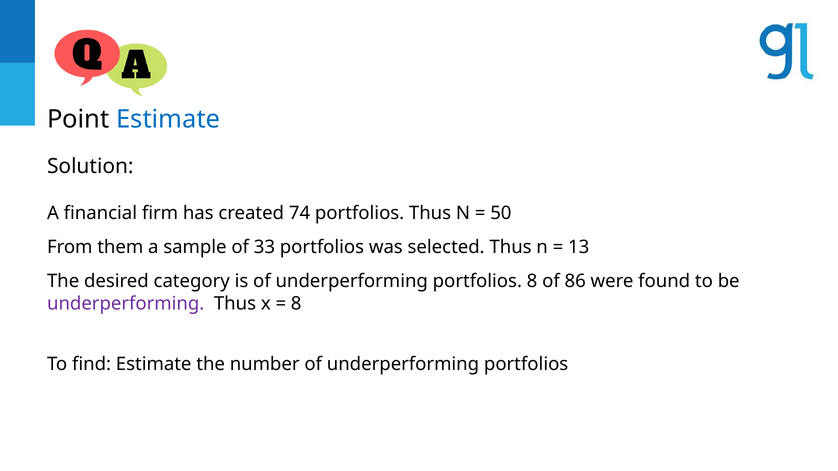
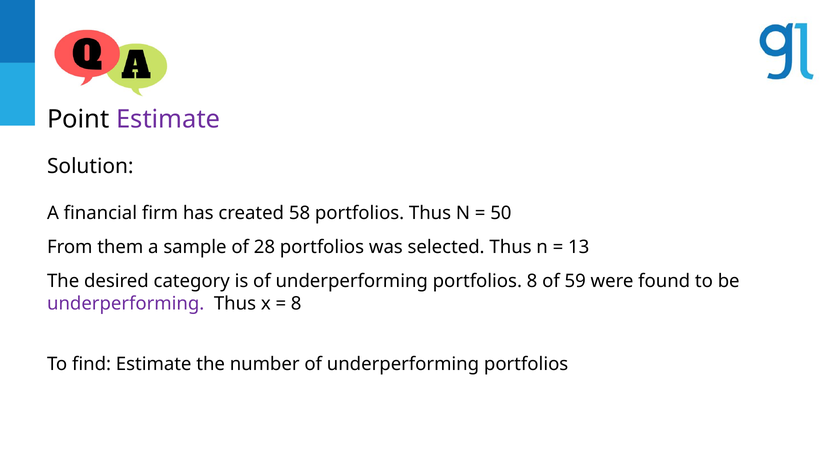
Estimate at (168, 119) colour: blue -> purple
74: 74 -> 58
33: 33 -> 28
86: 86 -> 59
